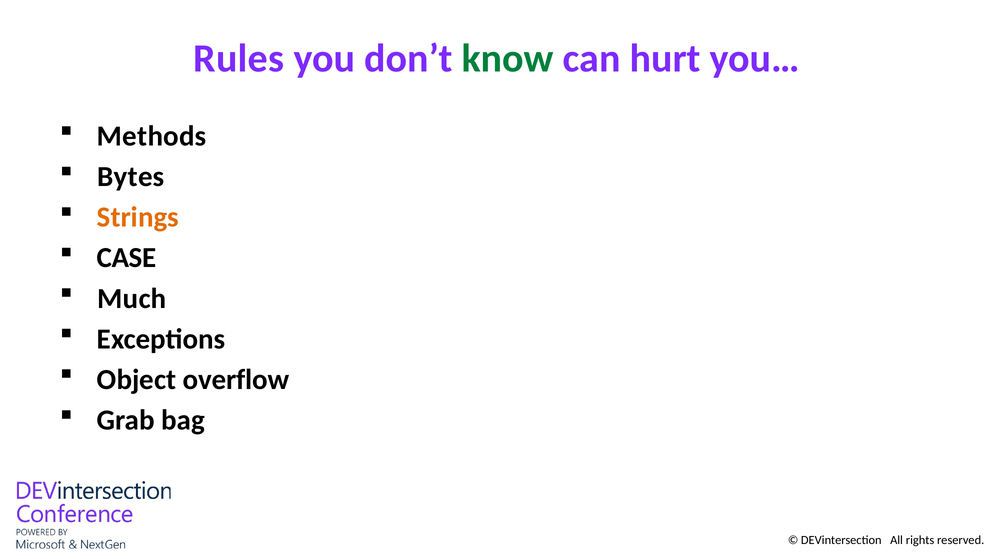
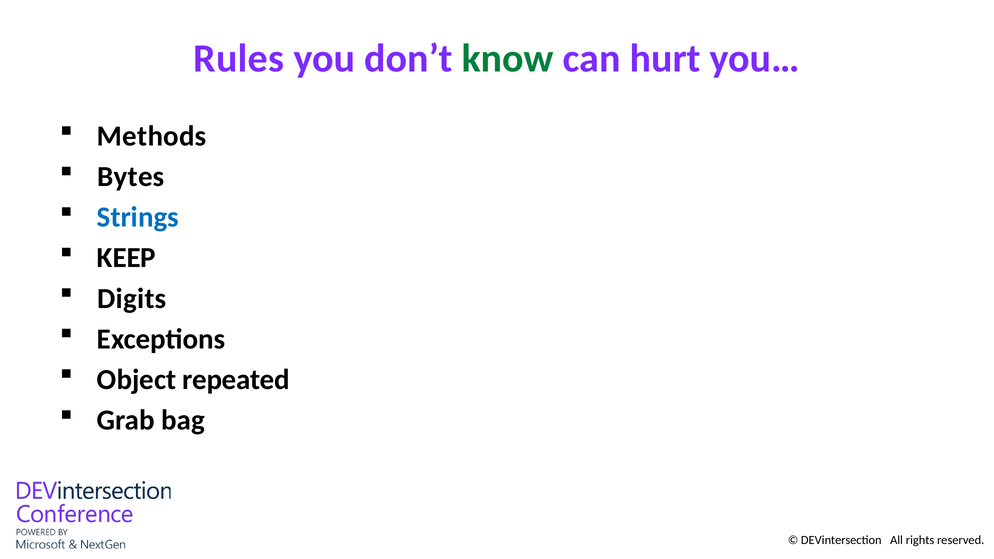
Strings colour: orange -> blue
CASE: CASE -> KEEP
Much: Much -> Digits
overflow: overflow -> repeated
